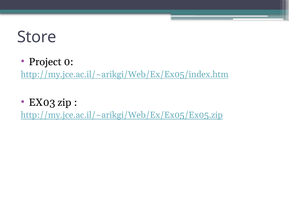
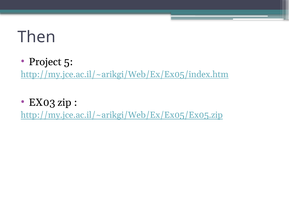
Store: Store -> Then
0: 0 -> 5
